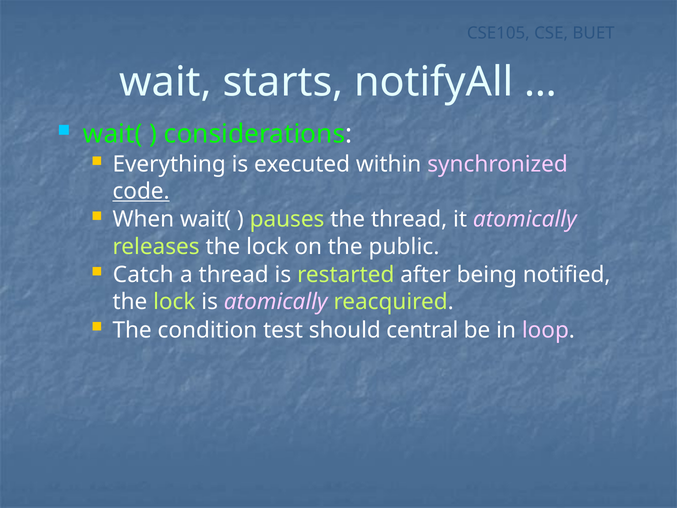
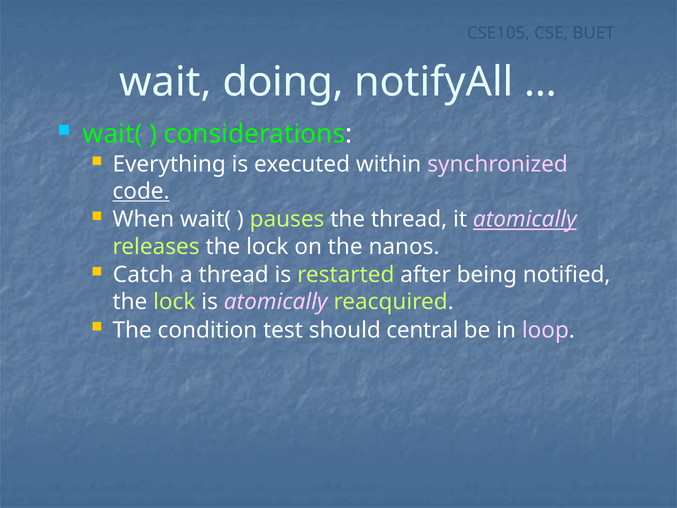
starts: starts -> doing
atomically at (525, 219) underline: none -> present
public: public -> nanos
